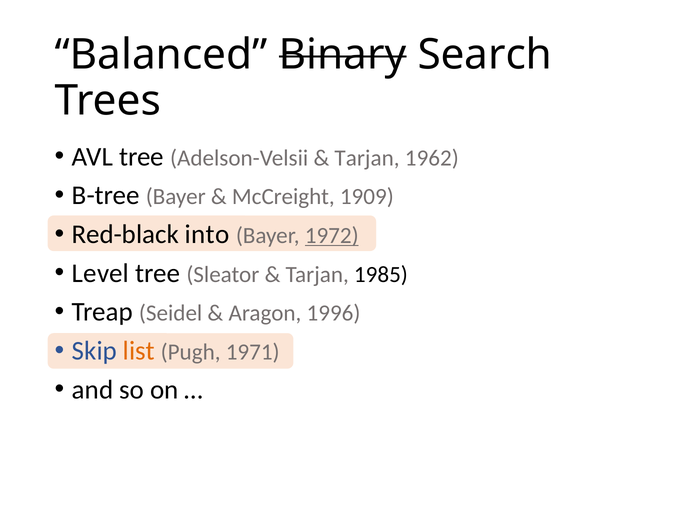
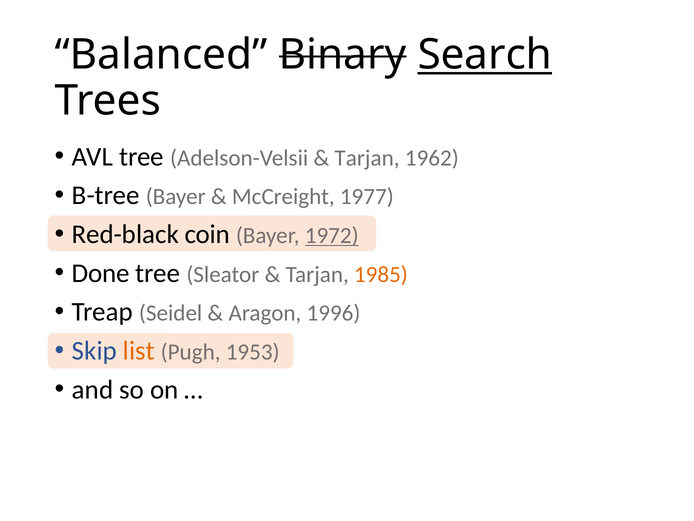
Search underline: none -> present
1909: 1909 -> 1977
into: into -> coin
Level: Level -> Done
1985 colour: black -> orange
1971: 1971 -> 1953
